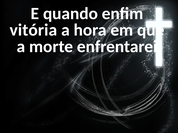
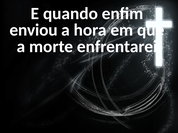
vitória: vitória -> enviou
